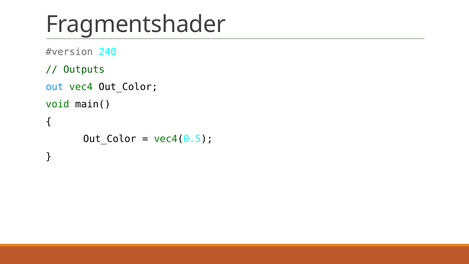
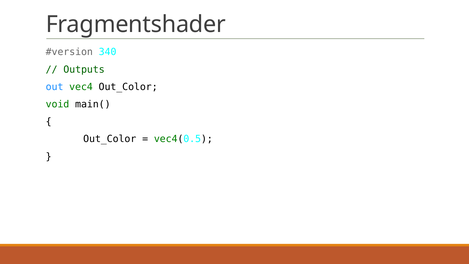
240: 240 -> 340
